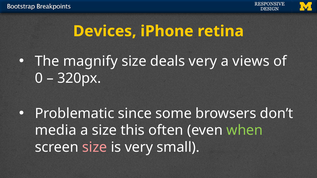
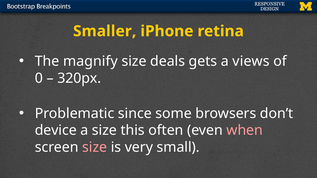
Devices: Devices -> Smaller
deals very: very -> gets
media: media -> device
when colour: light green -> pink
